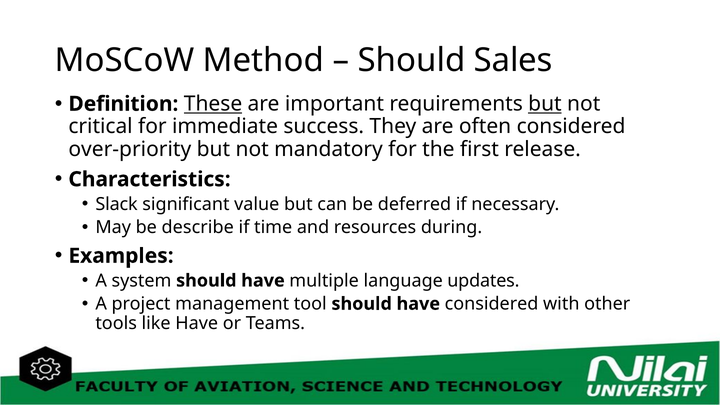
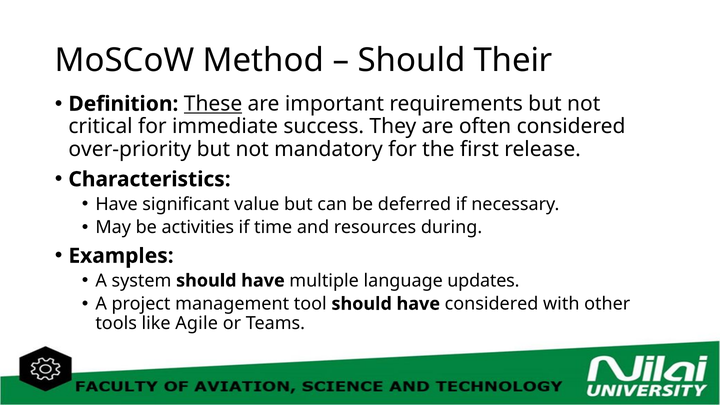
Sales: Sales -> Their
but at (545, 104) underline: present -> none
Slack at (117, 204): Slack -> Have
describe: describe -> activities
like Have: Have -> Agile
